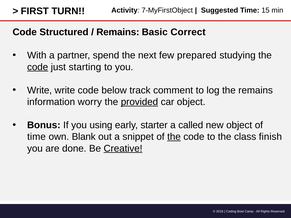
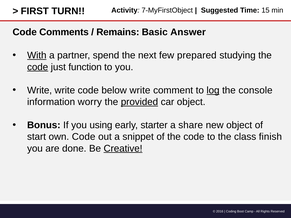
Structured: Structured -> Comments
Correct: Correct -> Answer
With underline: none -> present
starting: starting -> function
below track: track -> write
log underline: none -> present
the remains: remains -> console
called: called -> share
time at (36, 137): time -> start
own Blank: Blank -> Code
the at (174, 137) underline: present -> none
